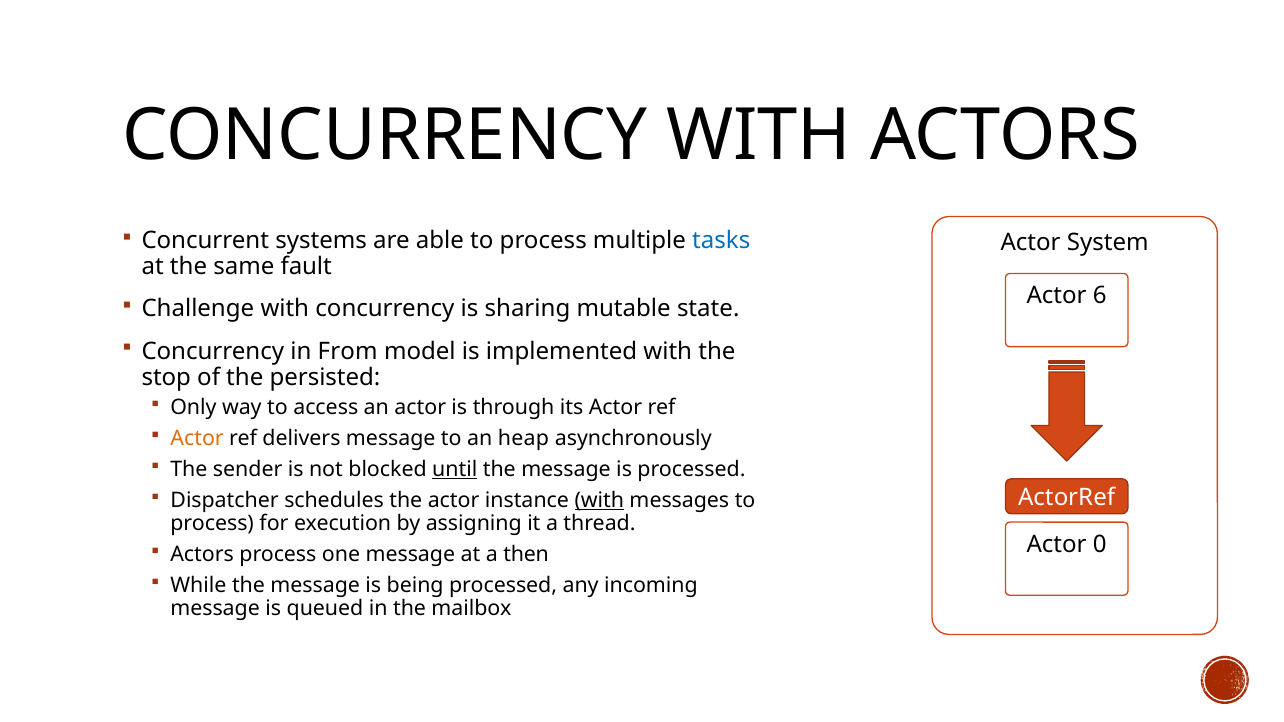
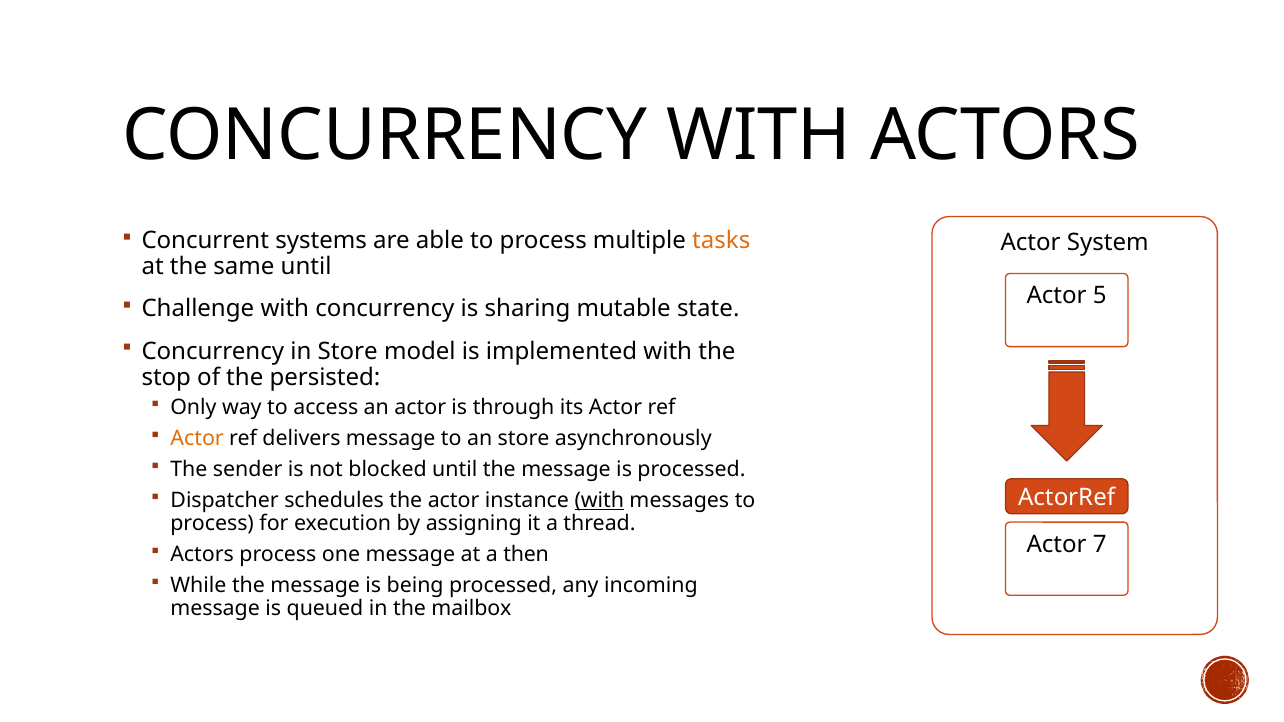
tasks colour: blue -> orange
same fault: fault -> until
6: 6 -> 5
in From: From -> Store
an heap: heap -> store
until at (455, 469) underline: present -> none
0: 0 -> 7
